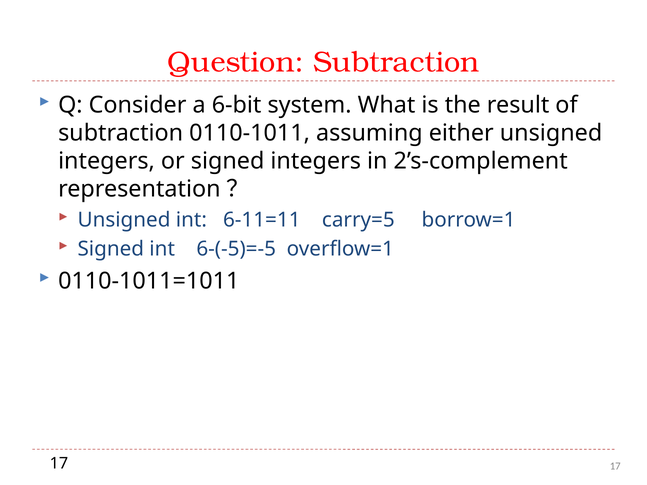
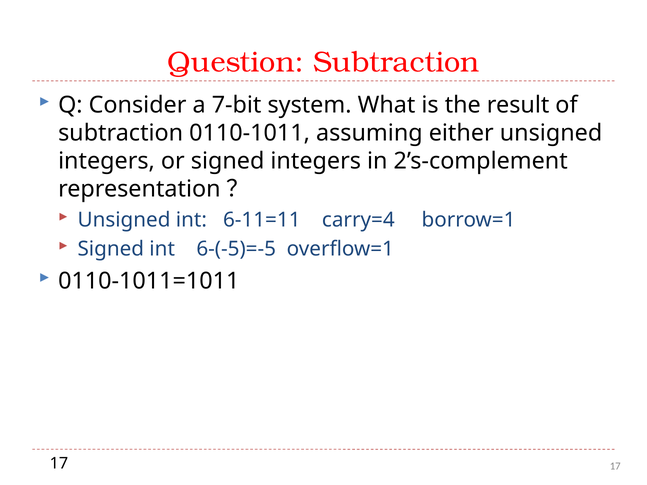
6-bit: 6-bit -> 7-bit
carry=5: carry=5 -> carry=4
